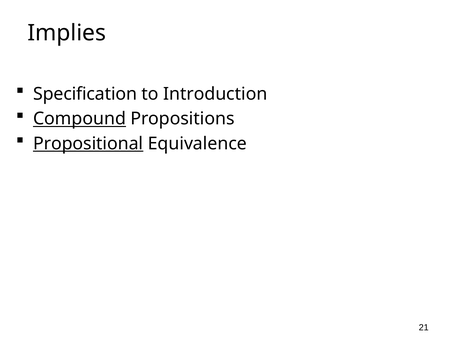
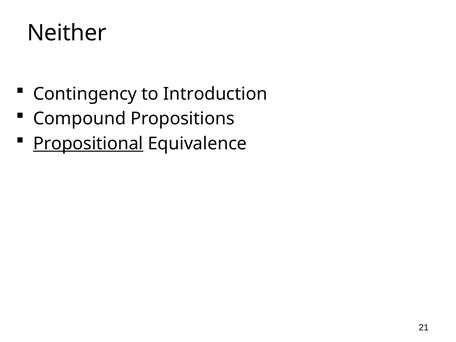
Implies: Implies -> Neither
Specification: Specification -> Contingency
Compound underline: present -> none
